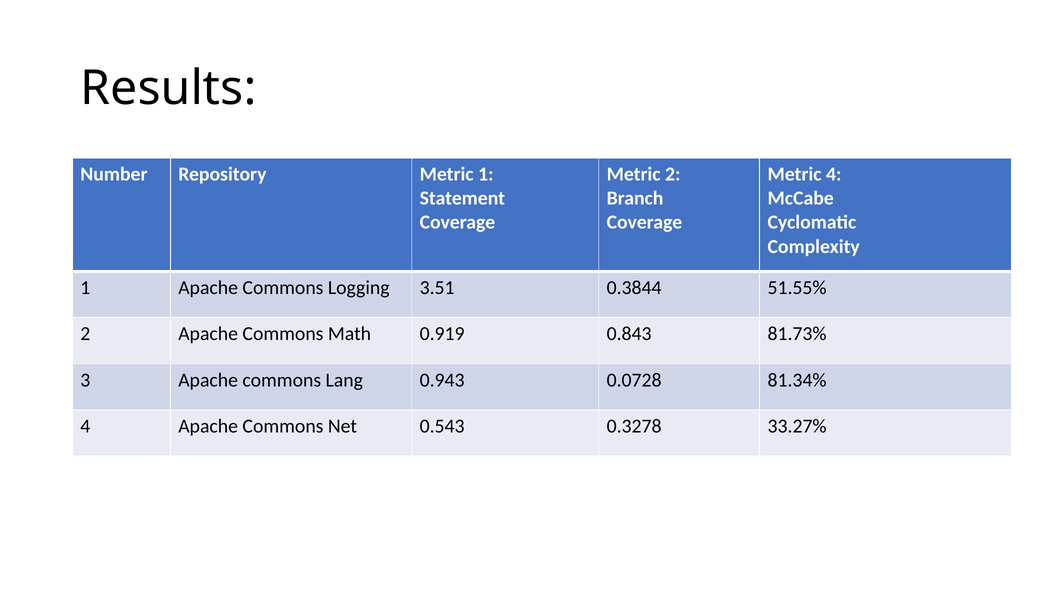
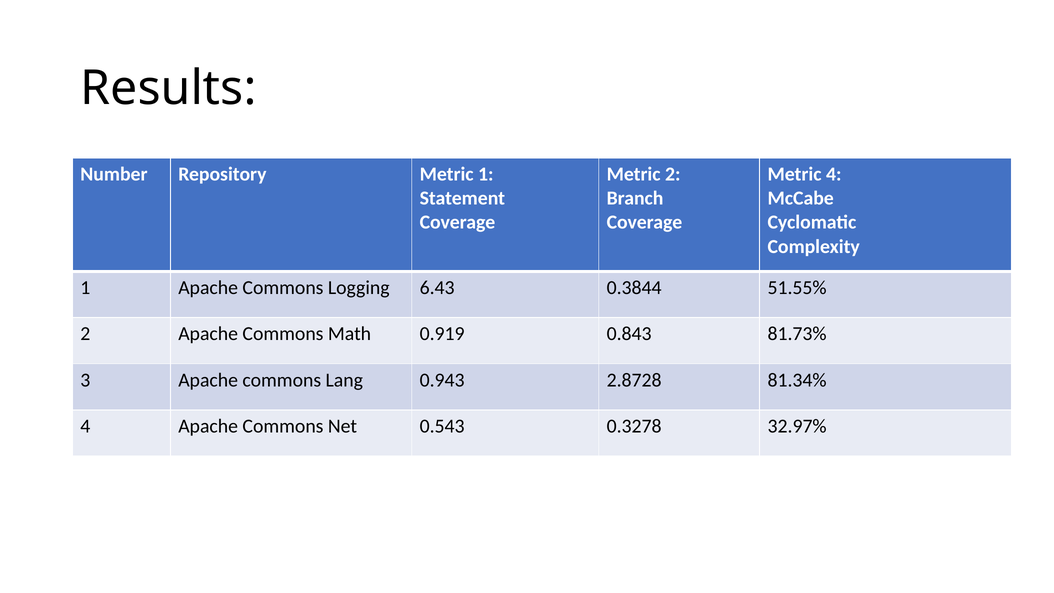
3.51: 3.51 -> 6.43
0.0728: 0.0728 -> 2.8728
33.27%: 33.27% -> 32.97%
